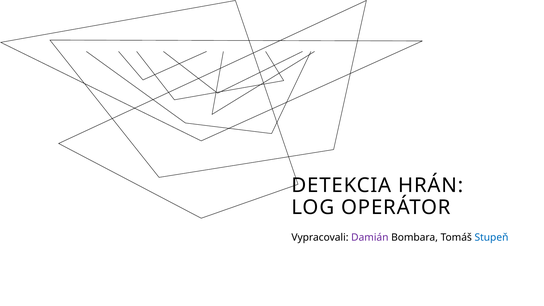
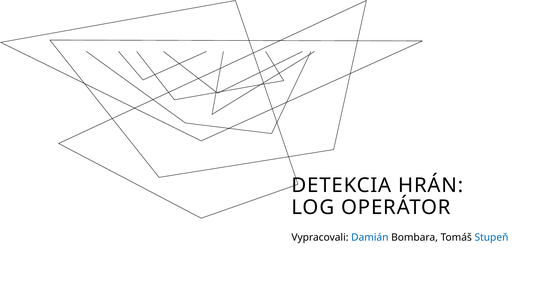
Damián colour: purple -> blue
